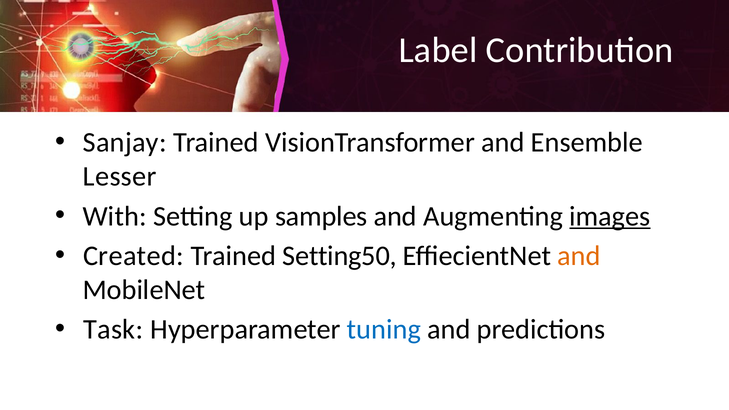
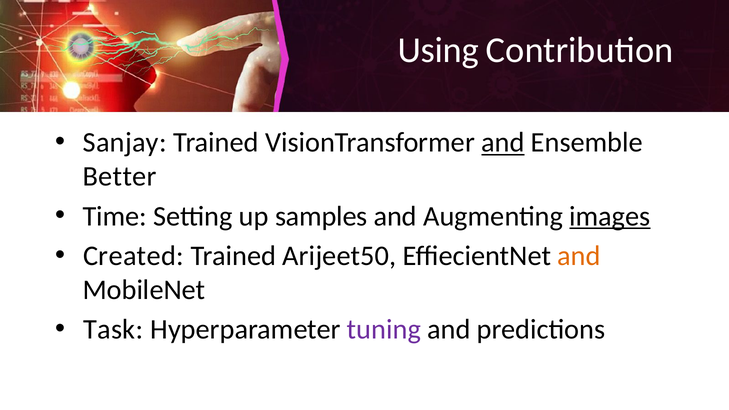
Label: Label -> Using
and at (503, 142) underline: none -> present
Lesser: Lesser -> Better
With: With -> Time
Setting50: Setting50 -> Arijeet50
tuning colour: blue -> purple
